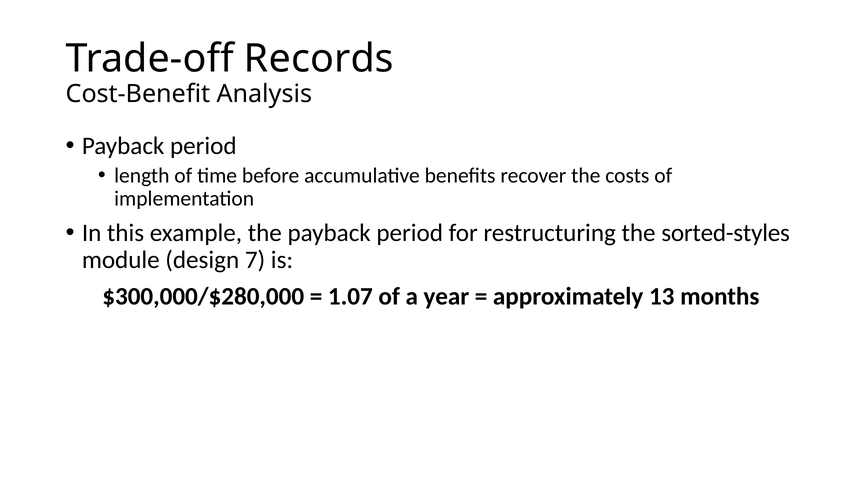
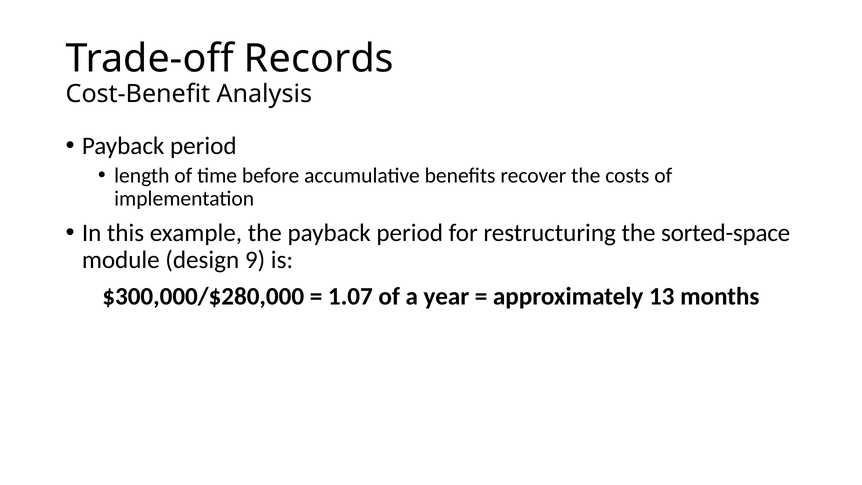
sorted-styles: sorted-styles -> sorted-space
7: 7 -> 9
